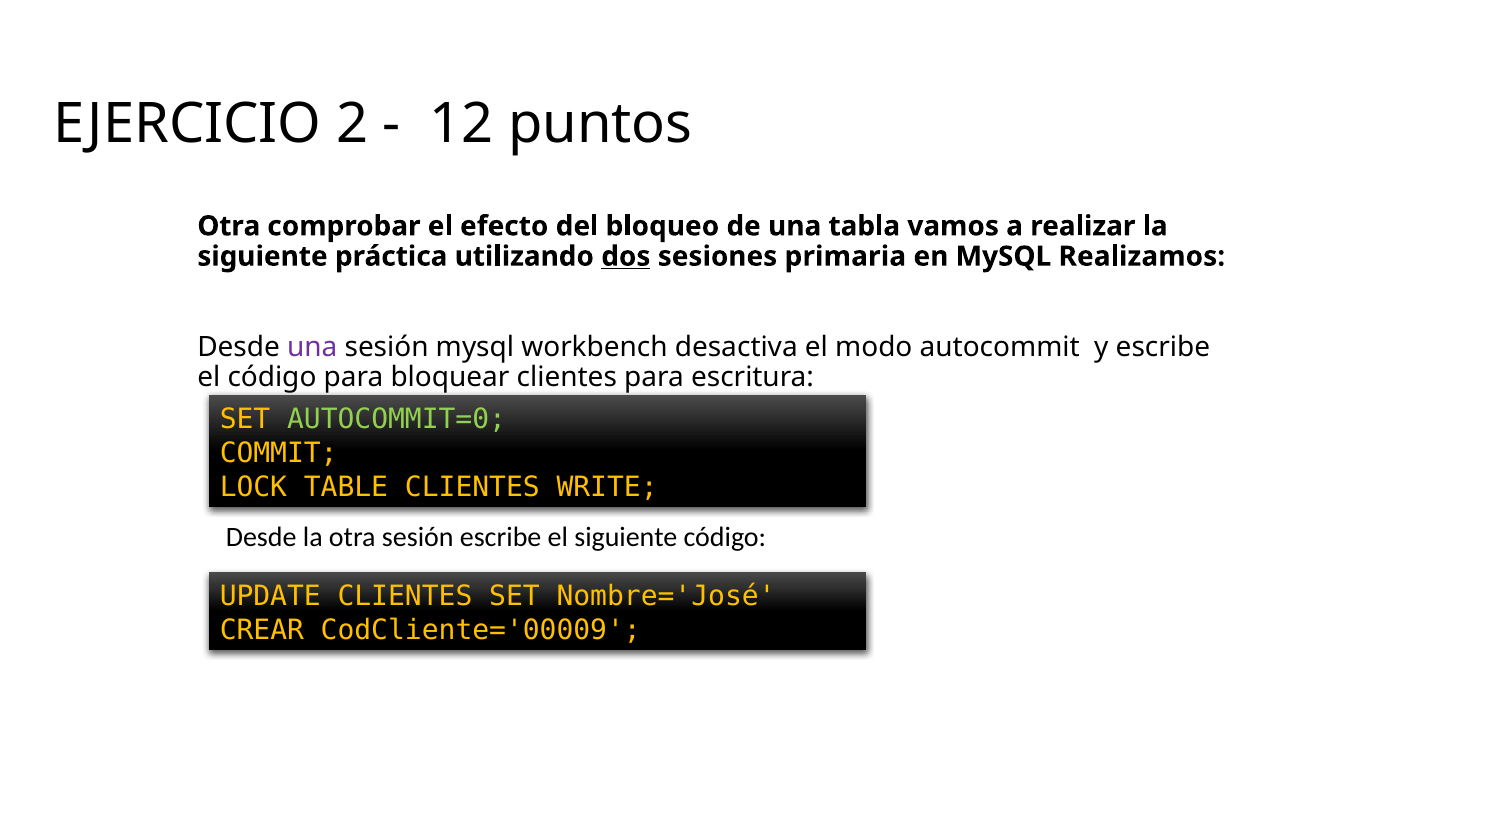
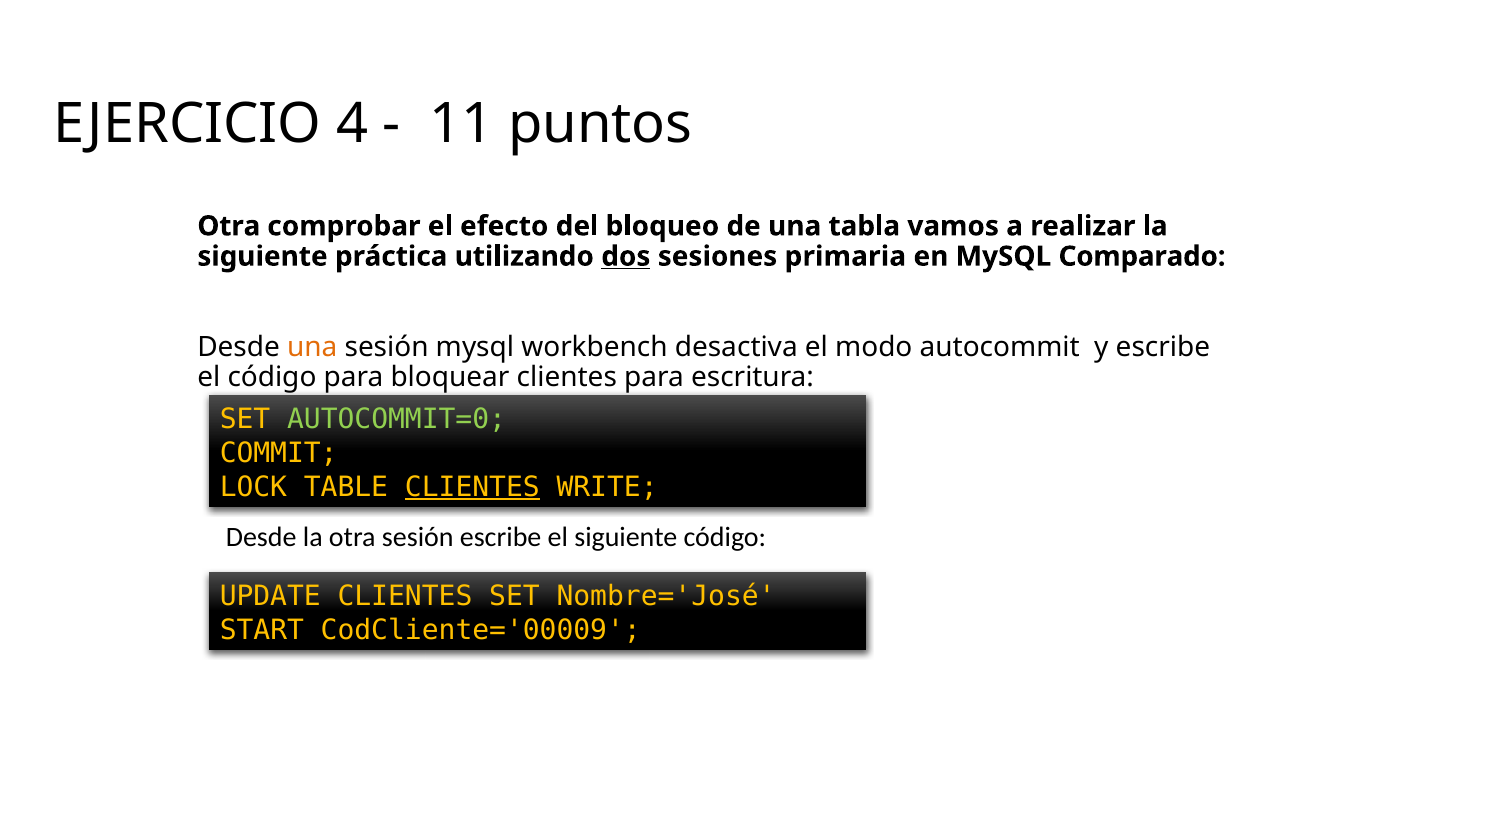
2: 2 -> 4
12: 12 -> 11
Realizamos: Realizamos -> Comparado
una at (312, 347) colour: purple -> orange
CLIENTES at (472, 487) underline: none -> present
CREAR: CREAR -> START
